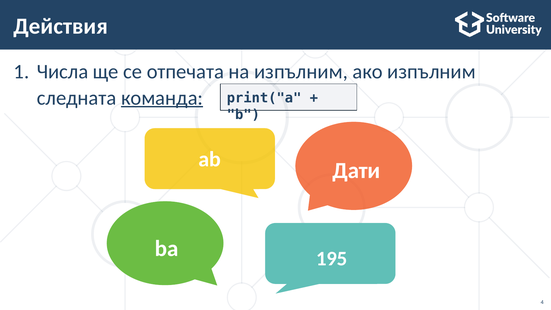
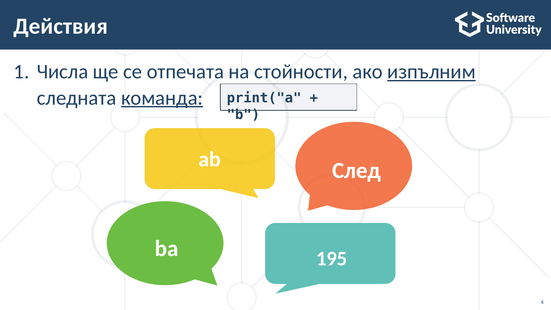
на изпълним: изпълним -> стойности
изпълним at (432, 72) underline: none -> present
Дати: Дати -> След
